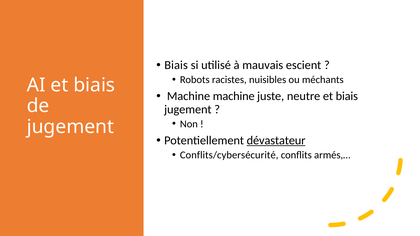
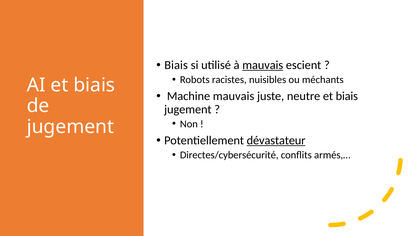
mauvais at (263, 65) underline: none -> present
Machine machine: machine -> mauvais
Conflits/cybersécurité: Conflits/cybersécurité -> Directes/cybersécurité
